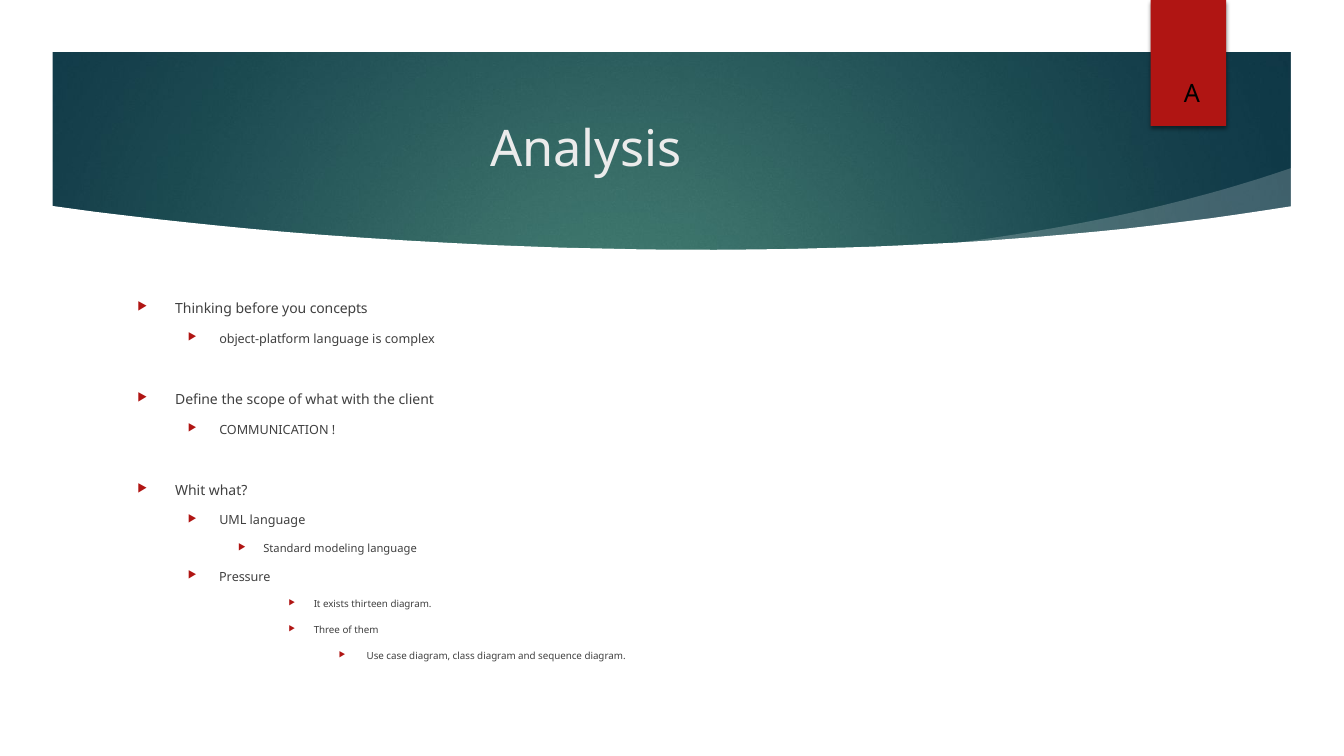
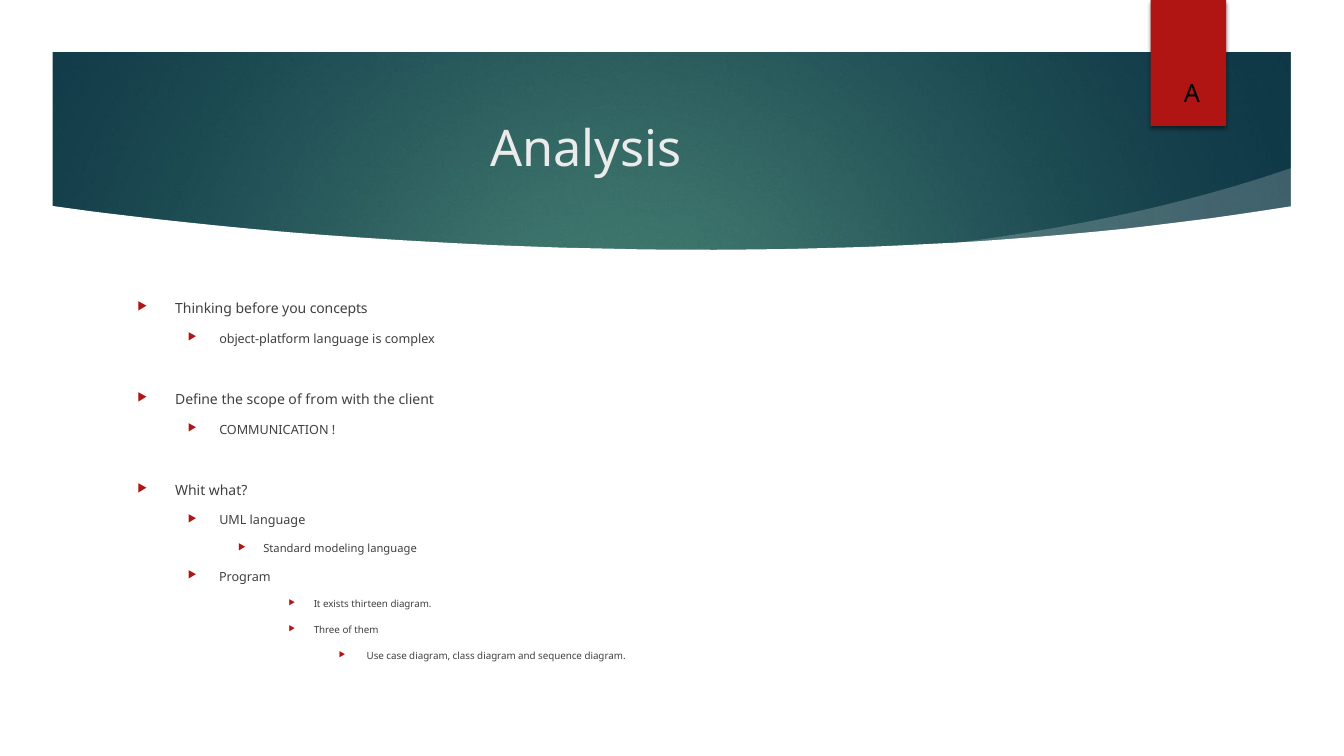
of what: what -> from
Pressure: Pressure -> Program
